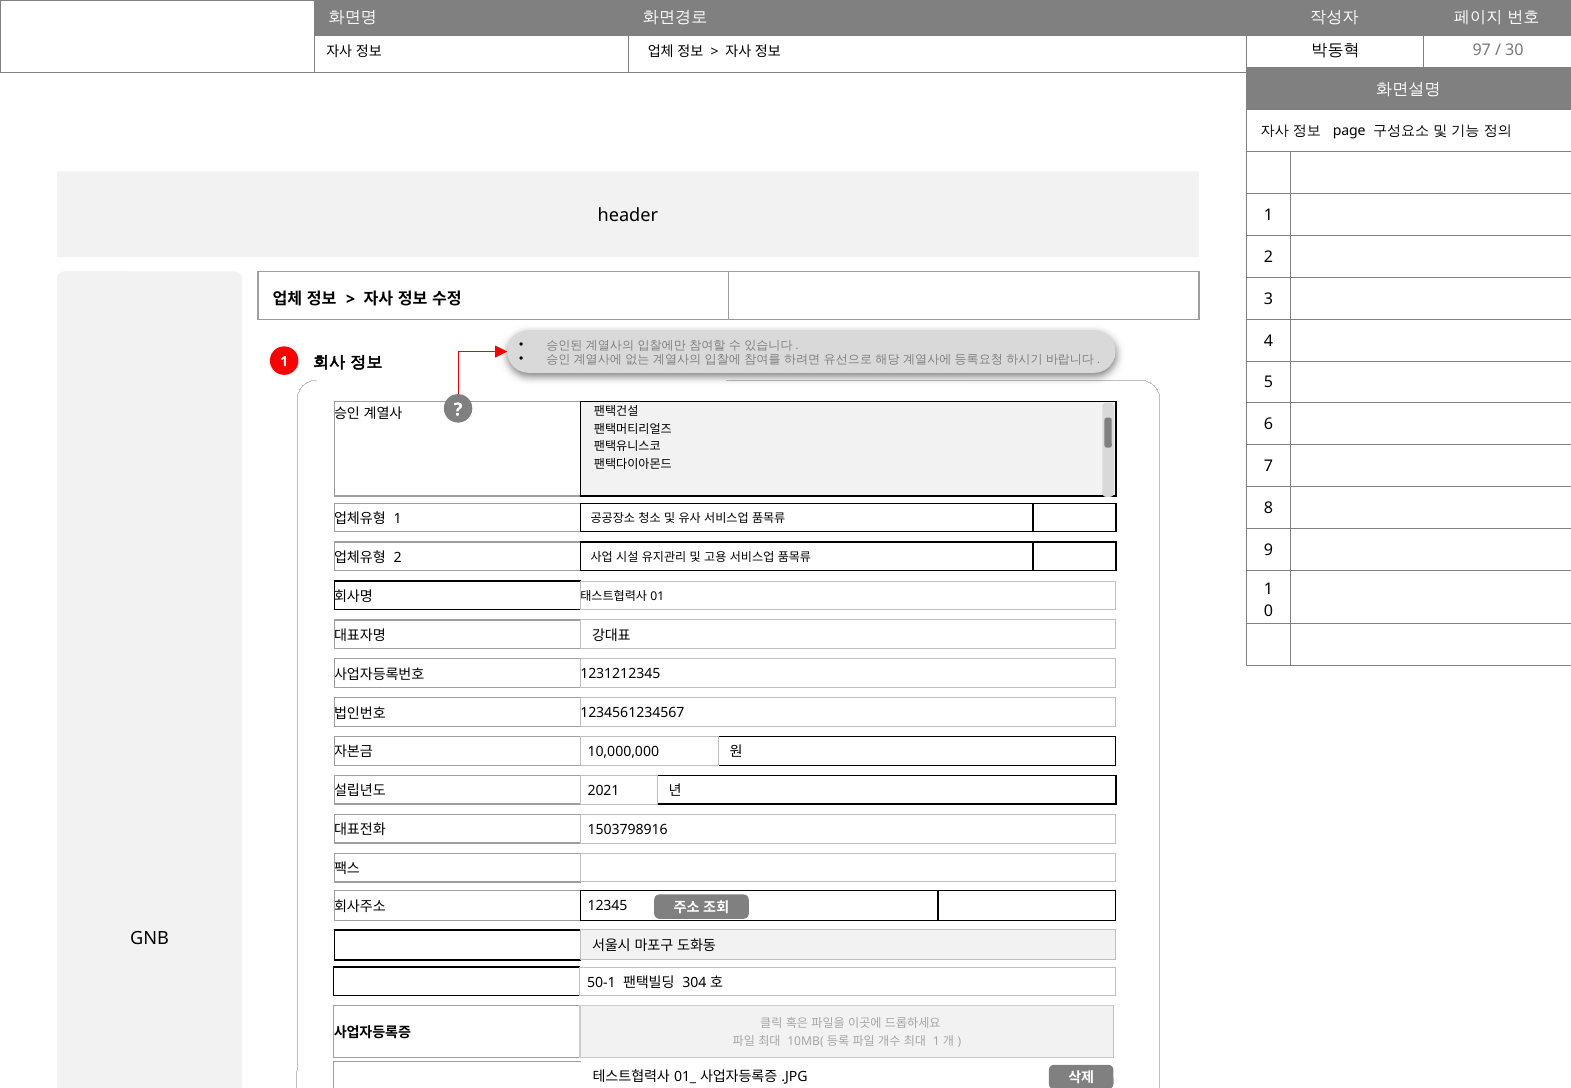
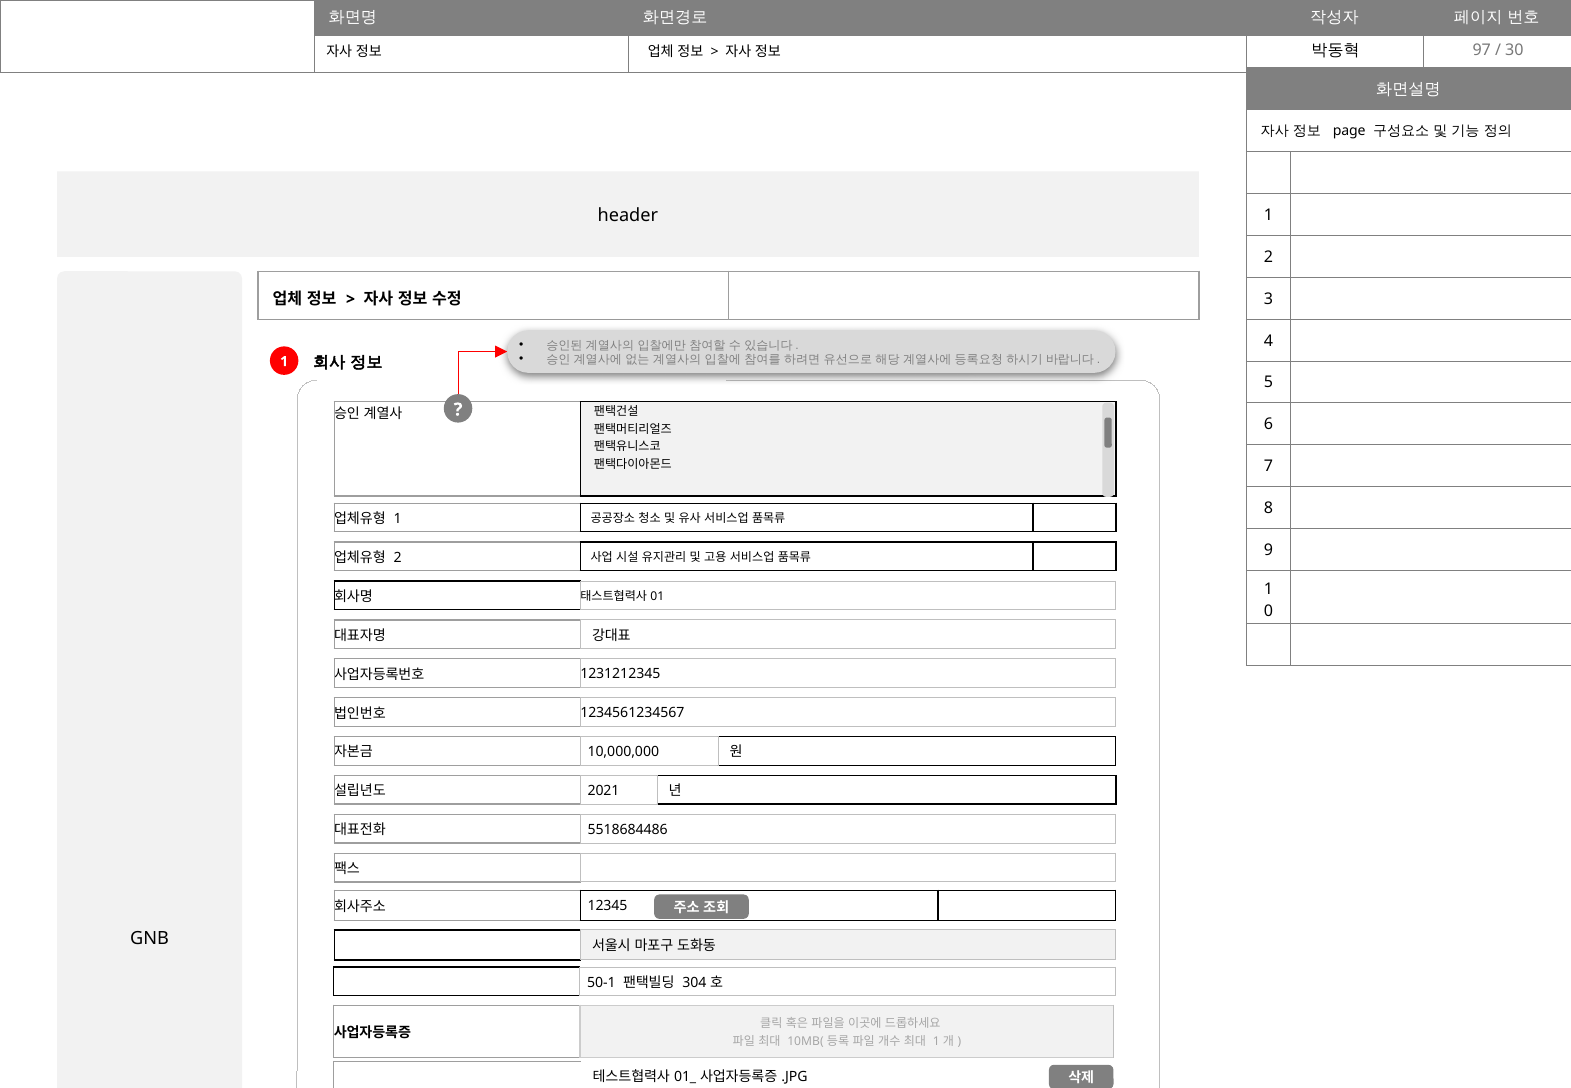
1503798916: 1503798916 -> 5518684486
